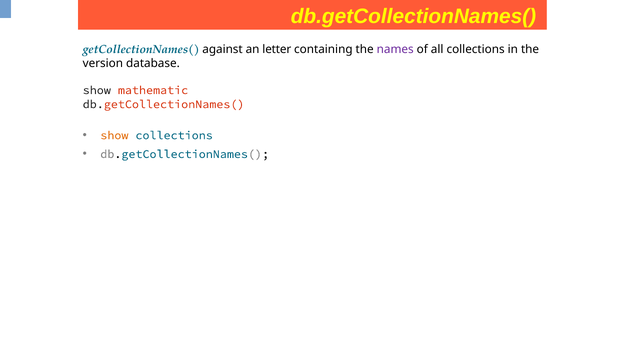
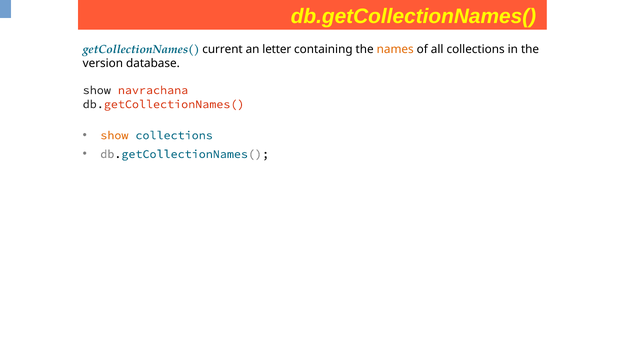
against: against -> current
names colour: purple -> orange
mathematic: mathematic -> navrachana
